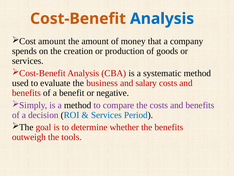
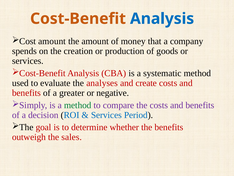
business: business -> analyses
salary: salary -> create
benefit: benefit -> greater
method at (78, 105) colour: black -> green
tools: tools -> sales
